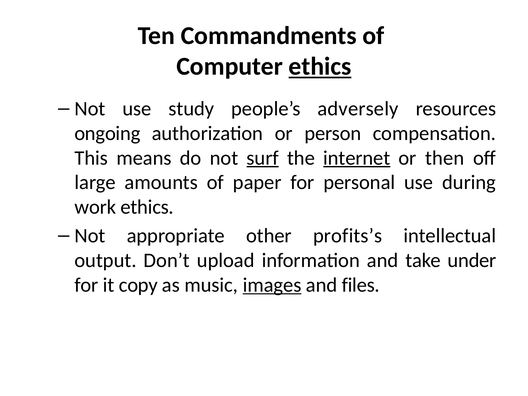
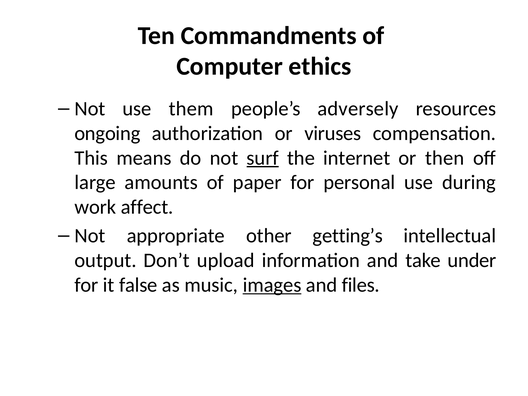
ethics at (320, 66) underline: present -> none
study: study -> them
person: person -> viruses
internet underline: present -> none
work ethics: ethics -> affect
profits’s: profits’s -> getting’s
copy: copy -> false
